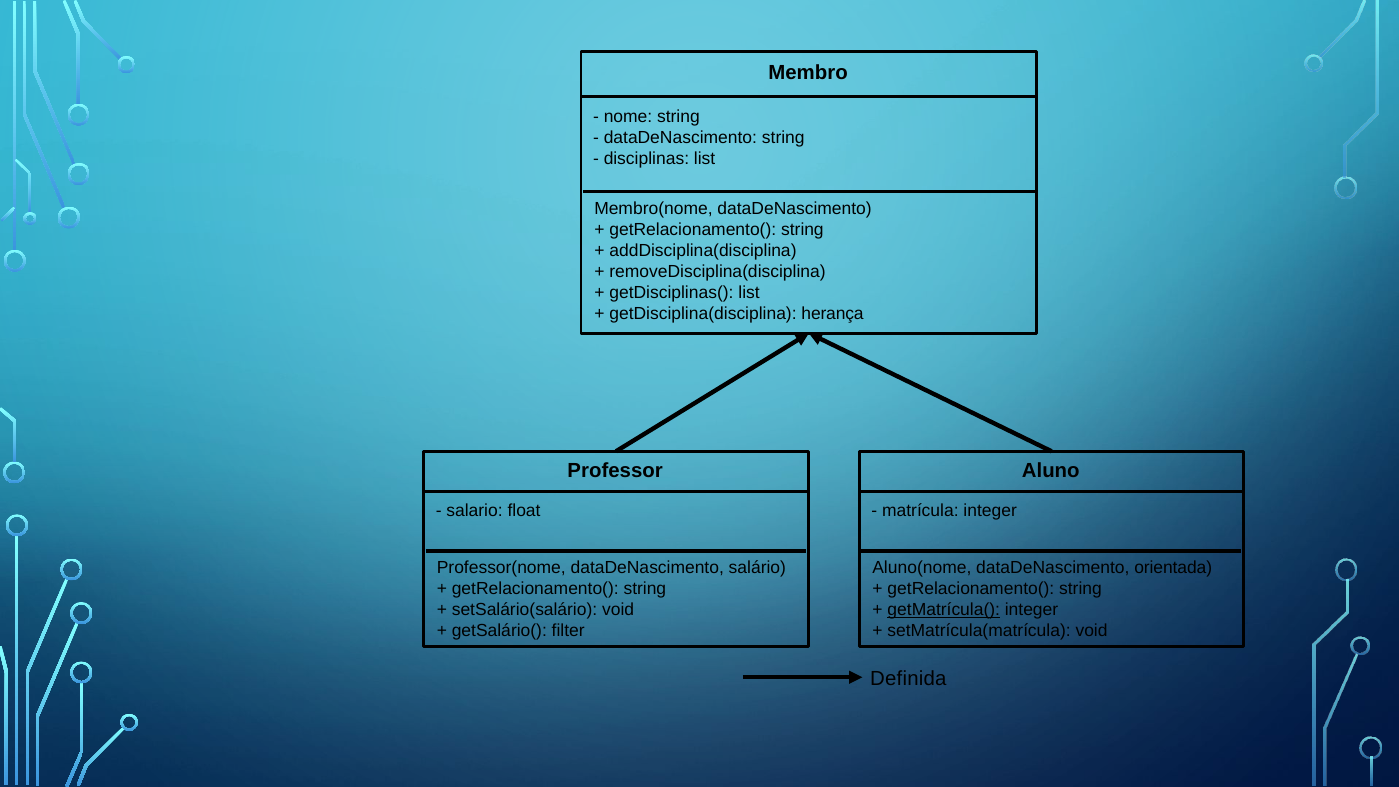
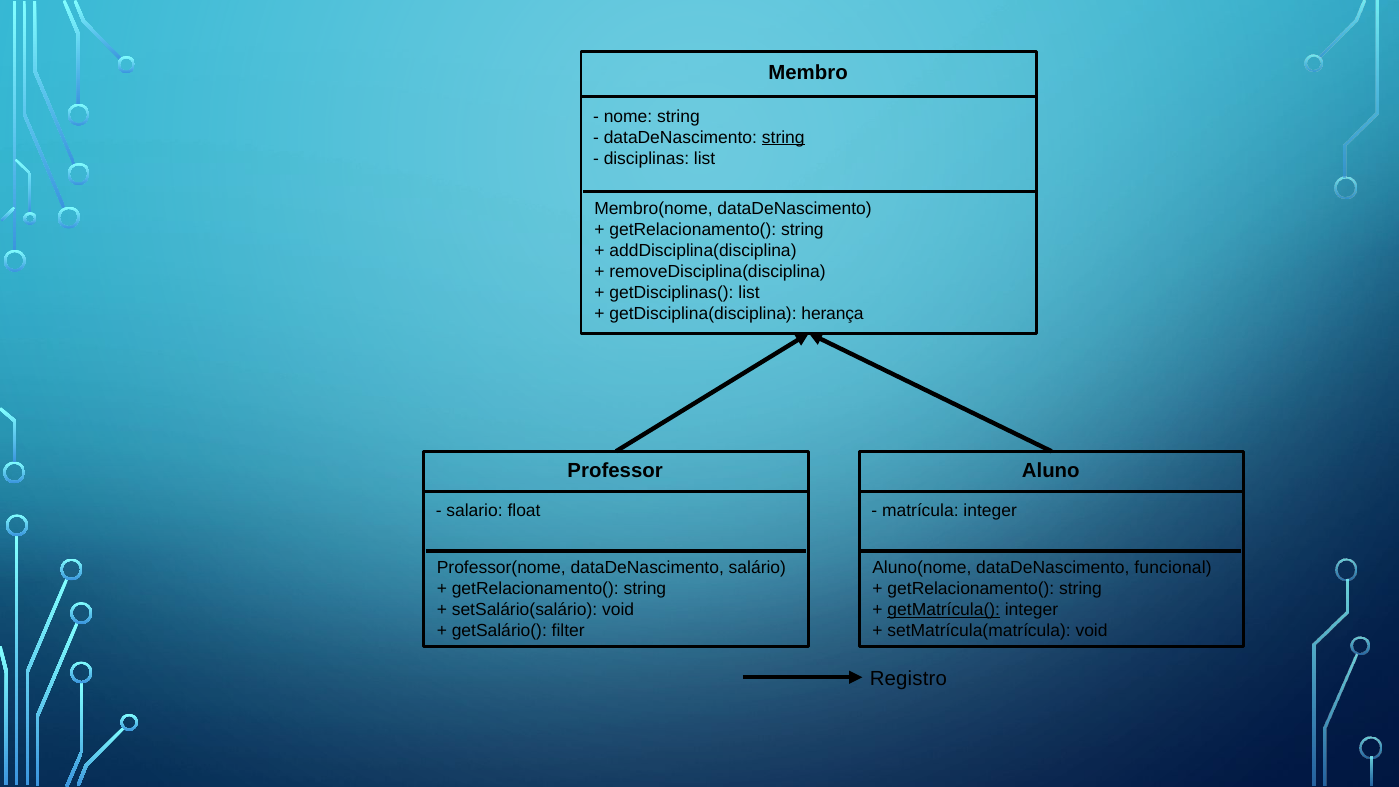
string at (783, 137) underline: none -> present
orientada: orientada -> funcional
Definida: Definida -> Registro
